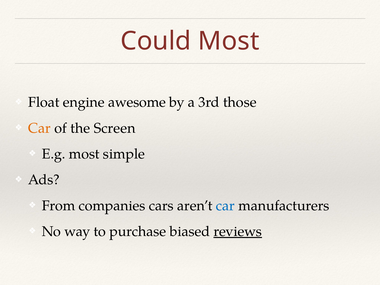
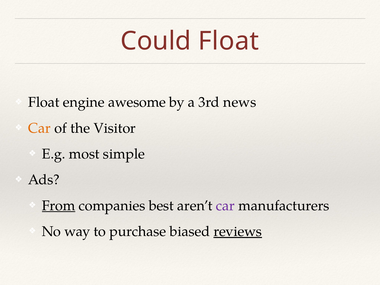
Could Most: Most -> Float
those: those -> news
Screen: Screen -> Visitor
From underline: none -> present
cars: cars -> best
car at (225, 206) colour: blue -> purple
